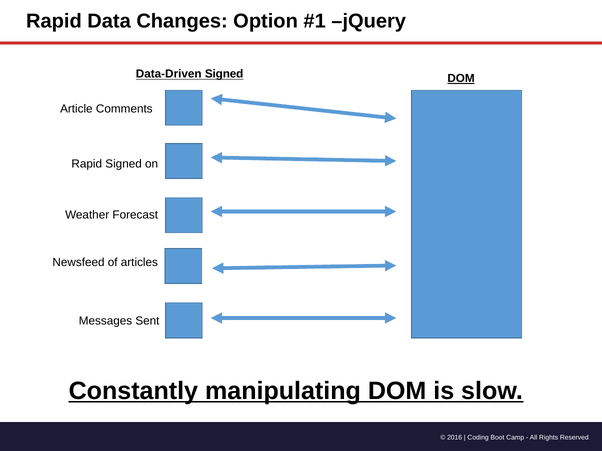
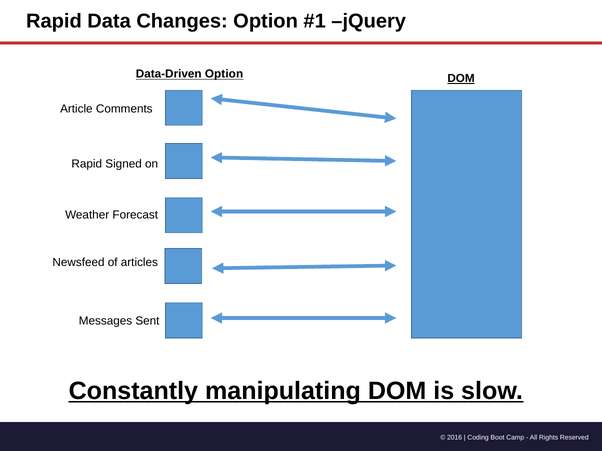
Data-Driven Signed: Signed -> Option
